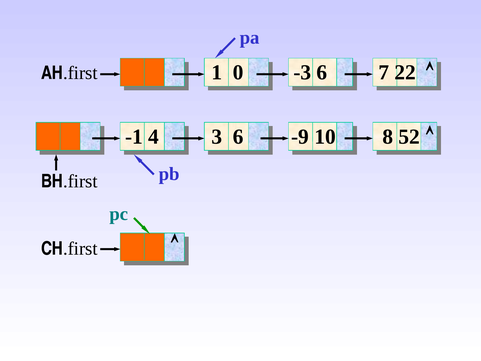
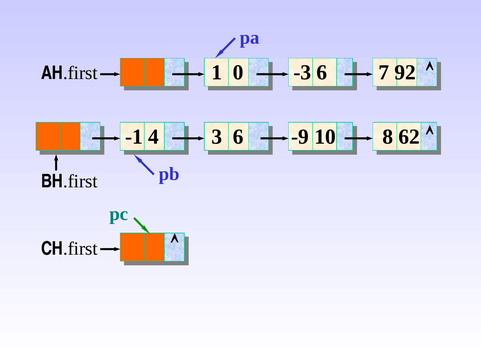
22: 22 -> 92
52: 52 -> 62
